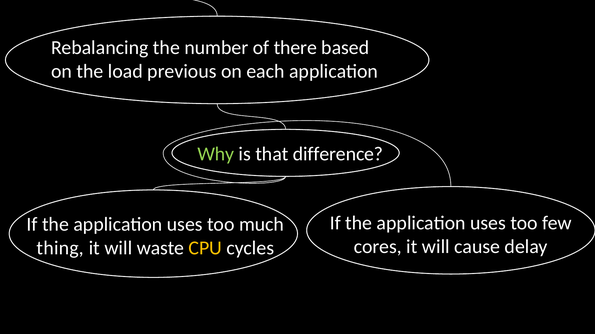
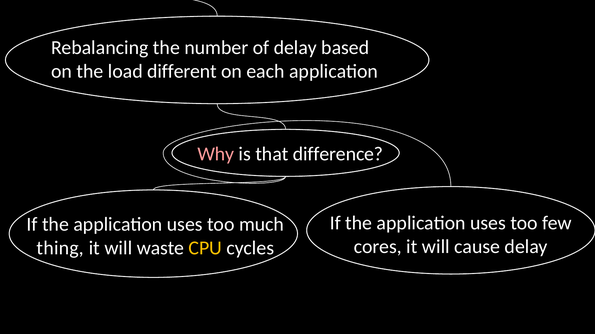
of there: there -> delay
previous: previous -> different
Why colour: light green -> pink
